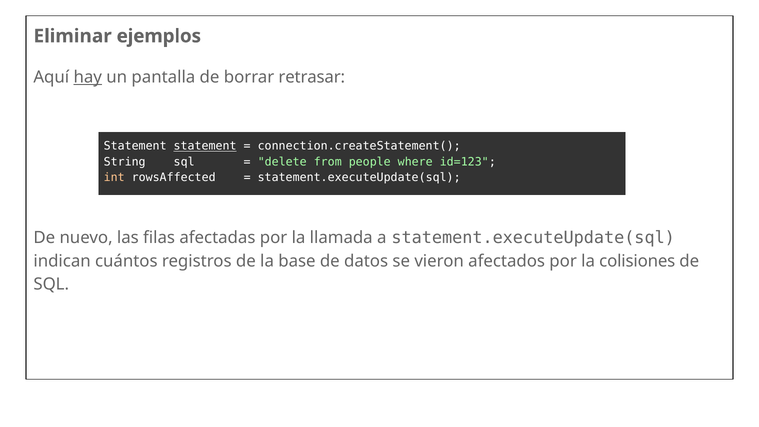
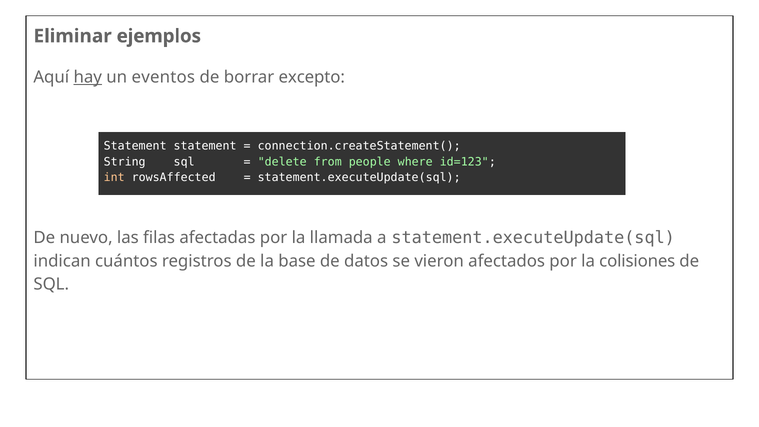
pantalla: pantalla -> eventos
retrasar: retrasar -> excepto
statement at (205, 146) underline: present -> none
